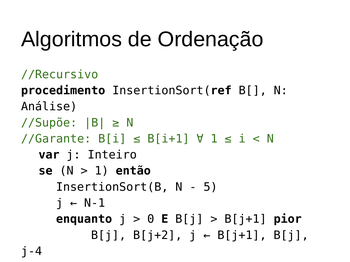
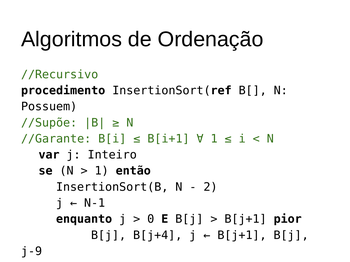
Análise: Análise -> Possuem
5: 5 -> 2
B[j+2: B[j+2 -> B[j+4
j-4: j-4 -> j-9
